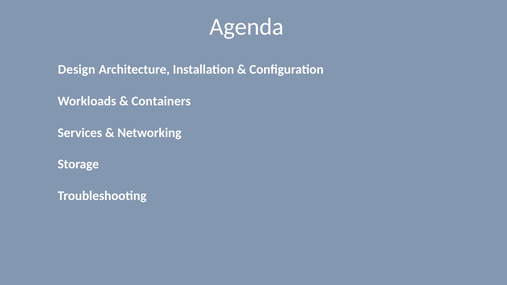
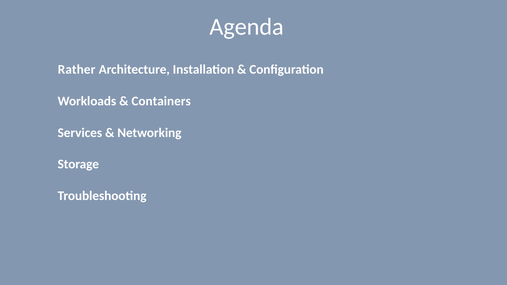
Design: Design -> Rather
